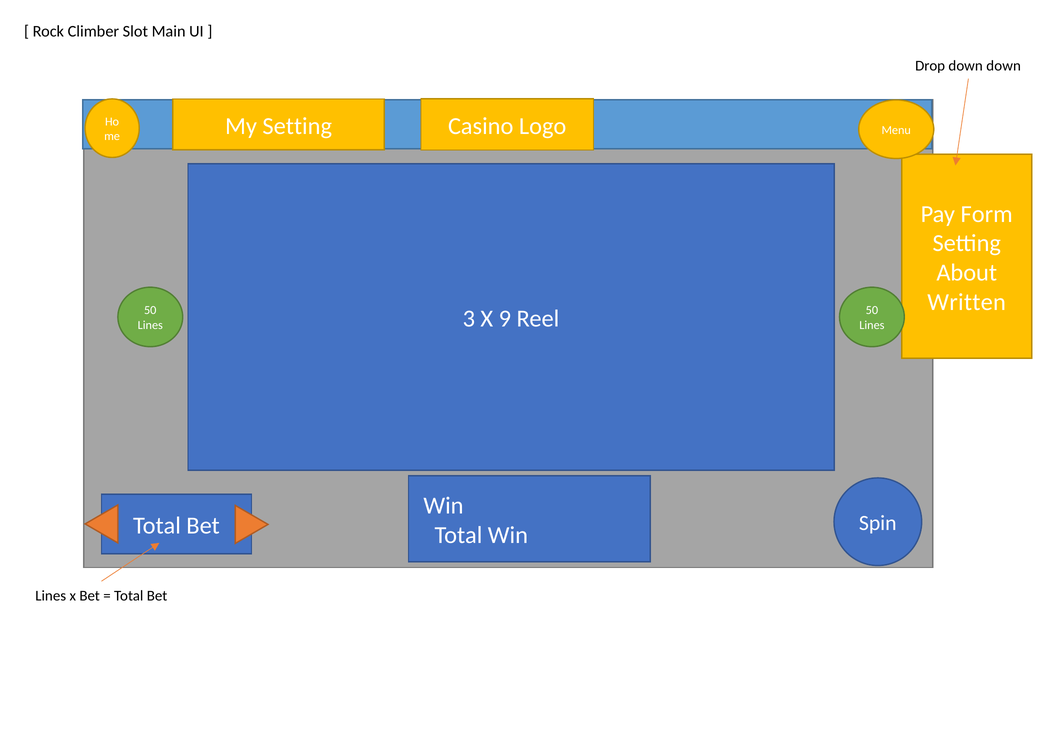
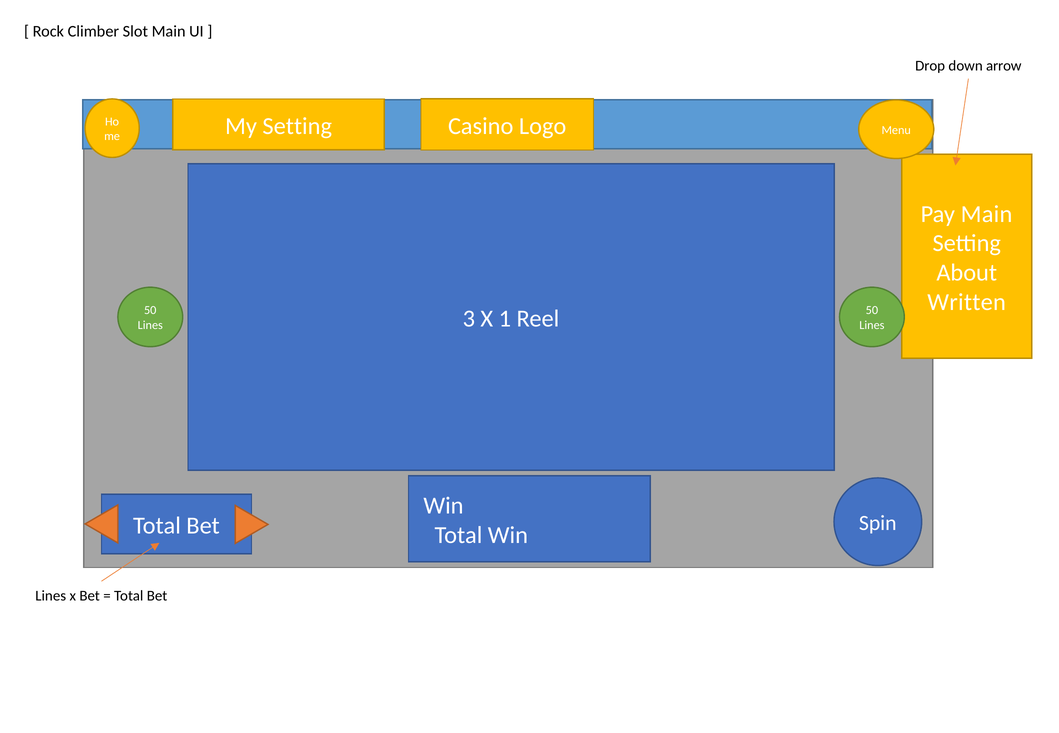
down down: down -> arrow
Pay Form: Form -> Main
9: 9 -> 1
